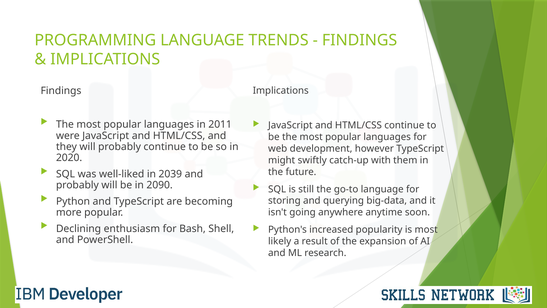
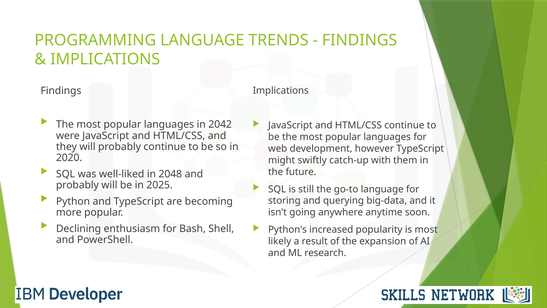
2011: 2011 -> 2042
2039: 2039 -> 2048
2090: 2090 -> 2025
